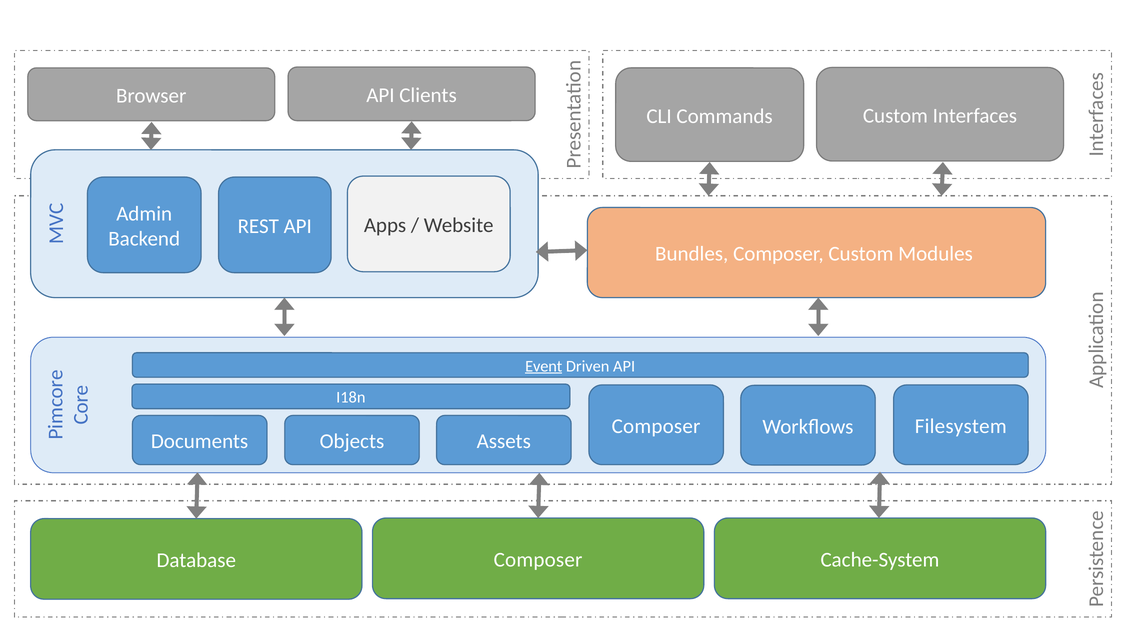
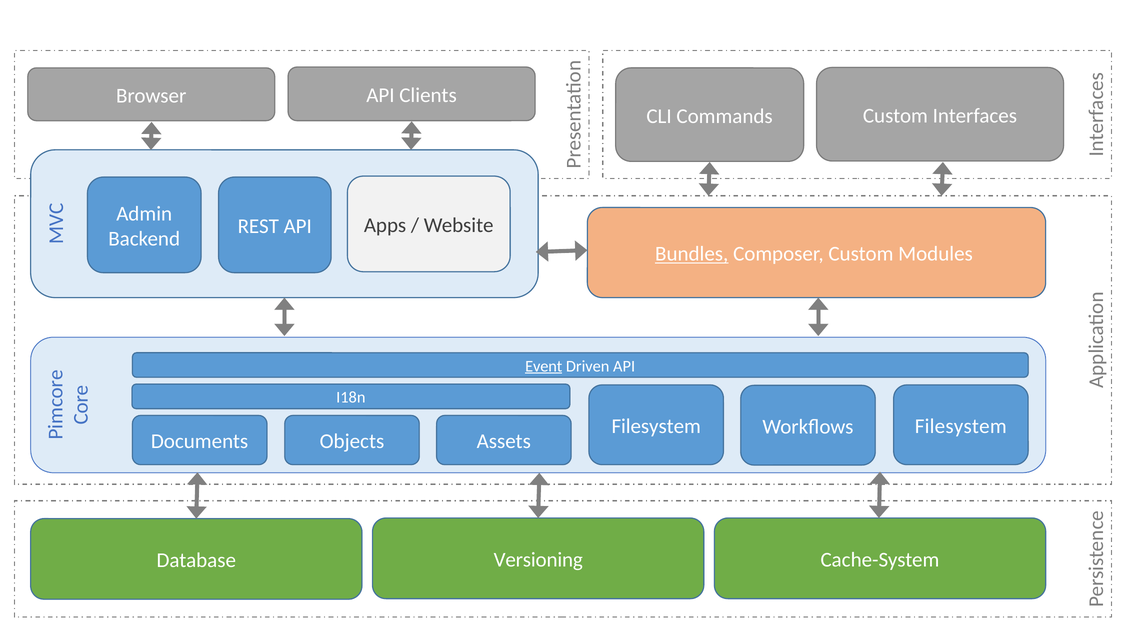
Bundles underline: none -> present
Composer at (656, 426): Composer -> Filesystem
Database Composer: Composer -> Versioning
